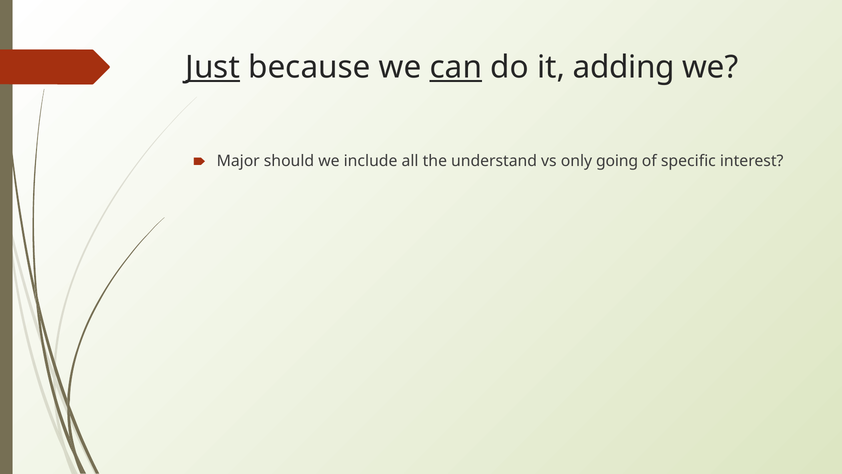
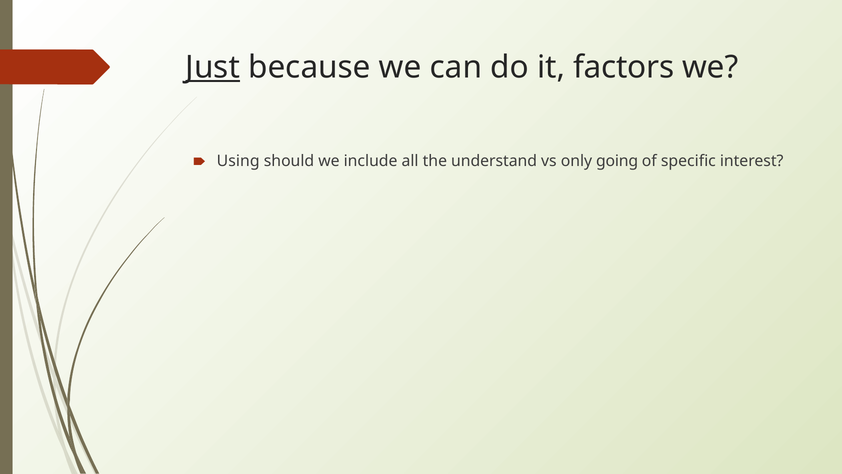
can underline: present -> none
adding: adding -> factors
Major: Major -> Using
